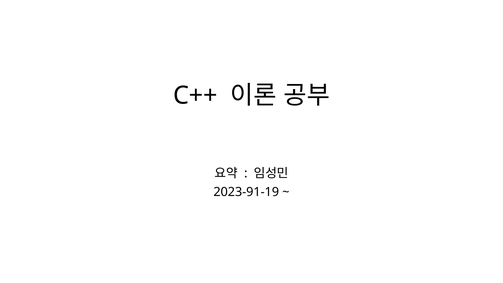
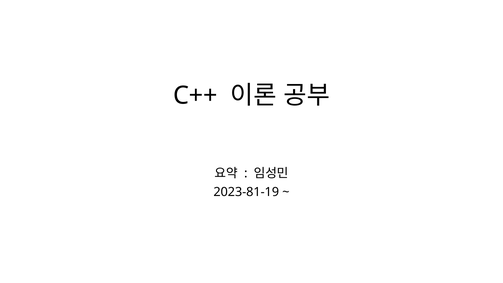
2023-91-19: 2023-91-19 -> 2023-81-19
